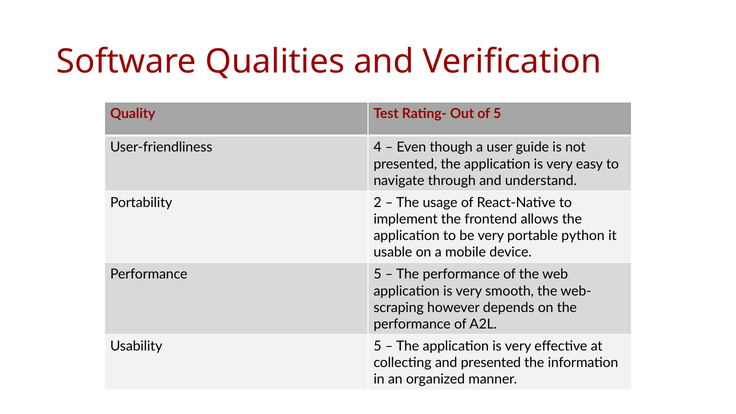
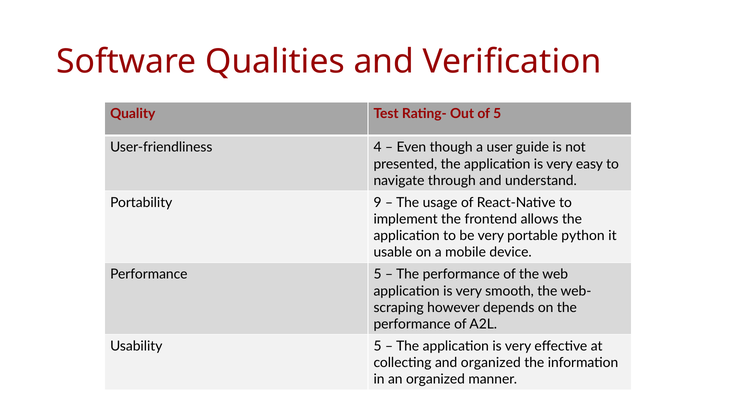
2: 2 -> 9
and presented: presented -> organized
